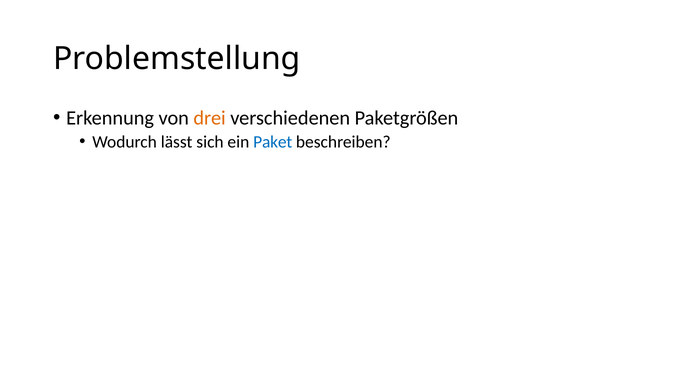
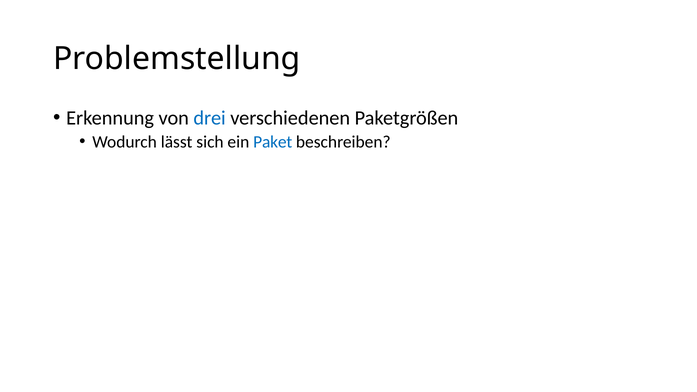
drei colour: orange -> blue
